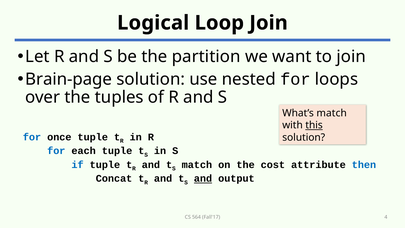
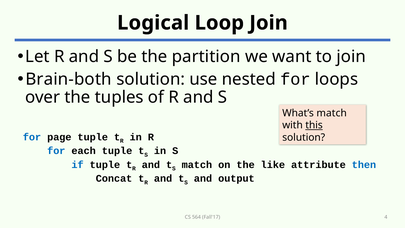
Brain-page: Brain-page -> Brain-both
once: once -> page
cost: cost -> like
and at (203, 178) underline: present -> none
